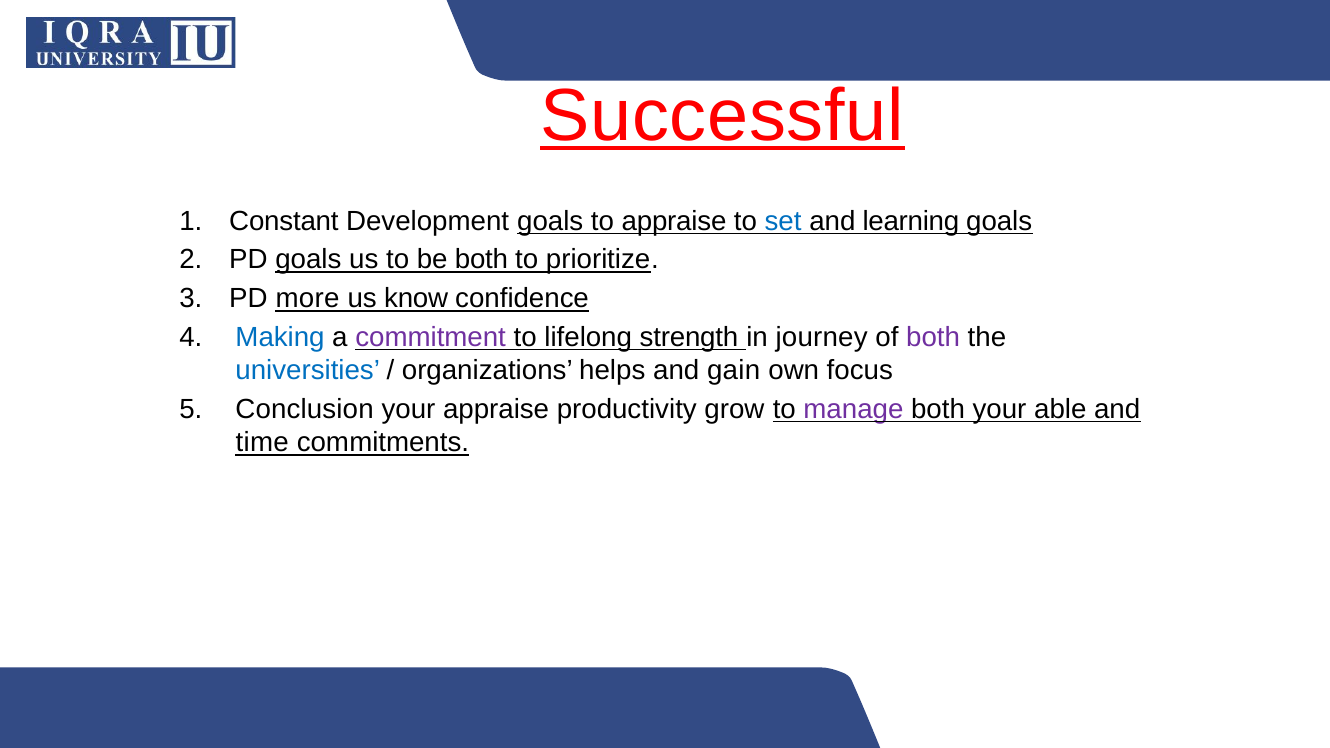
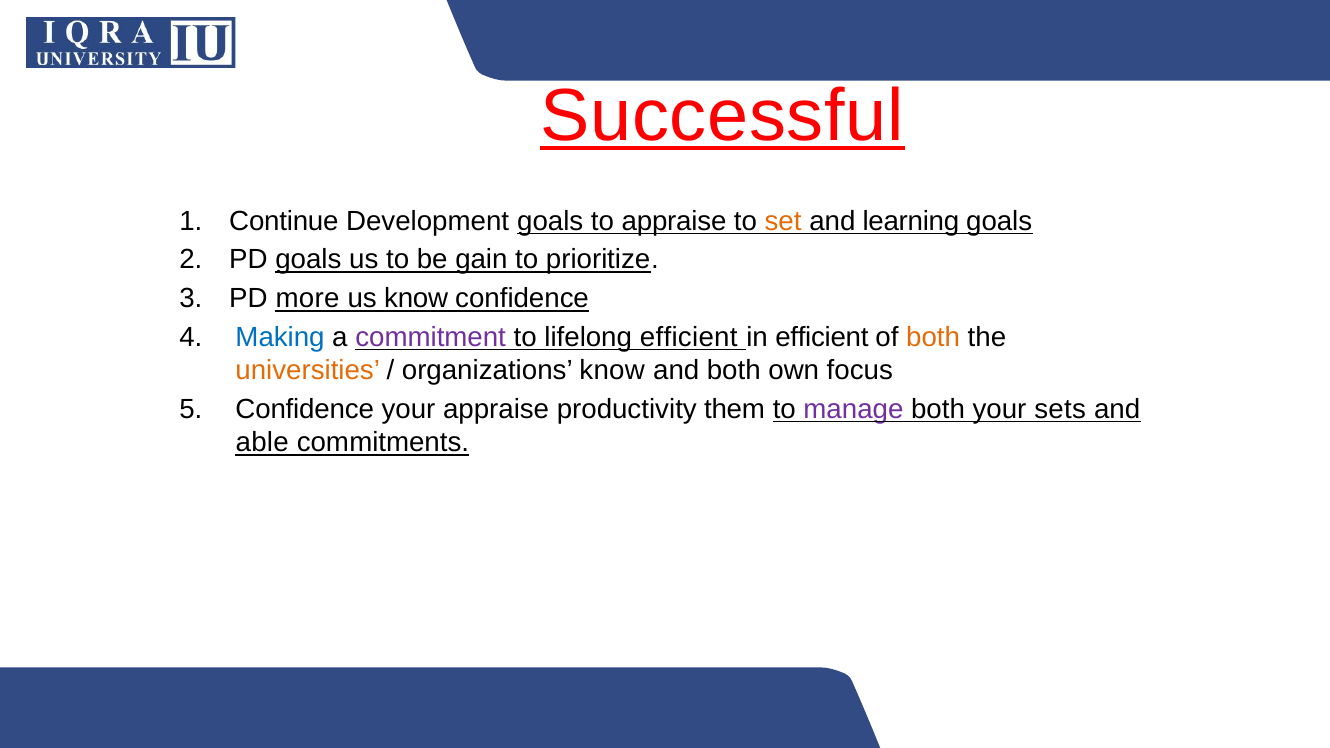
Constant: Constant -> Continue
set colour: blue -> orange
be both: both -> gain
lifelong strength: strength -> efficient
in journey: journey -> efficient
both at (933, 337) colour: purple -> orange
universities colour: blue -> orange
organizations helps: helps -> know
and gain: gain -> both
Conclusion at (305, 410): Conclusion -> Confidence
grow: grow -> them
able: able -> sets
time: time -> able
